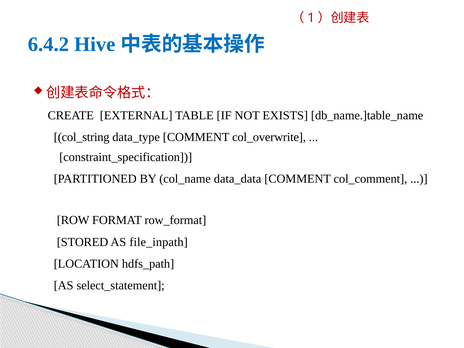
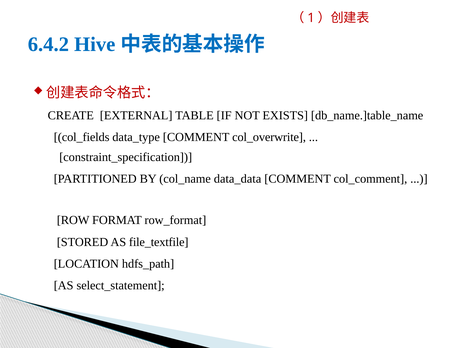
col_string: col_string -> col_fields
file_inpath: file_inpath -> file_textfile
